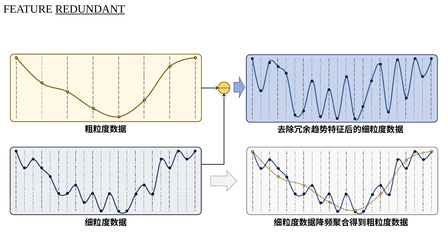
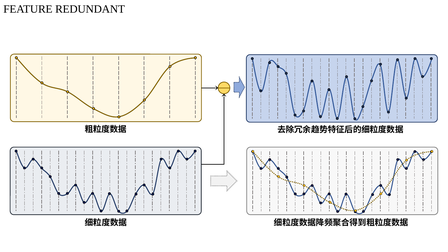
REDUNDANT underline: present -> none
